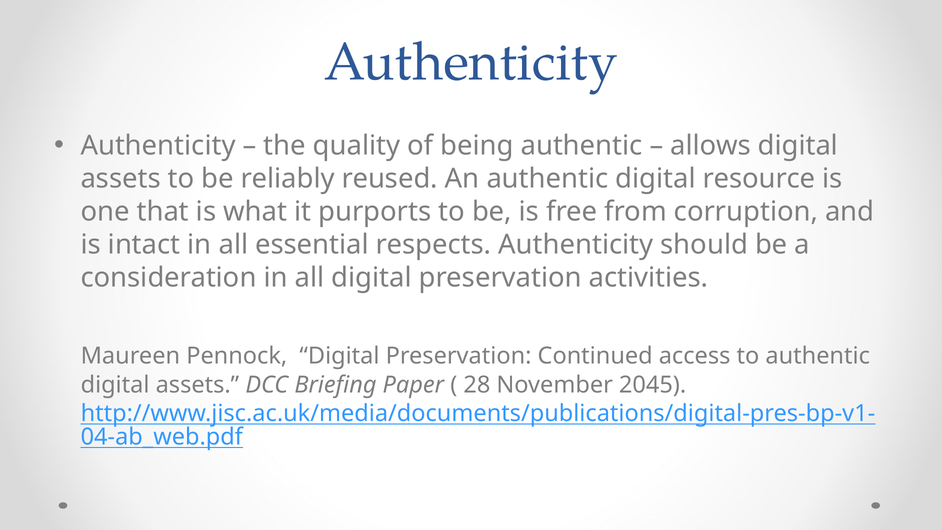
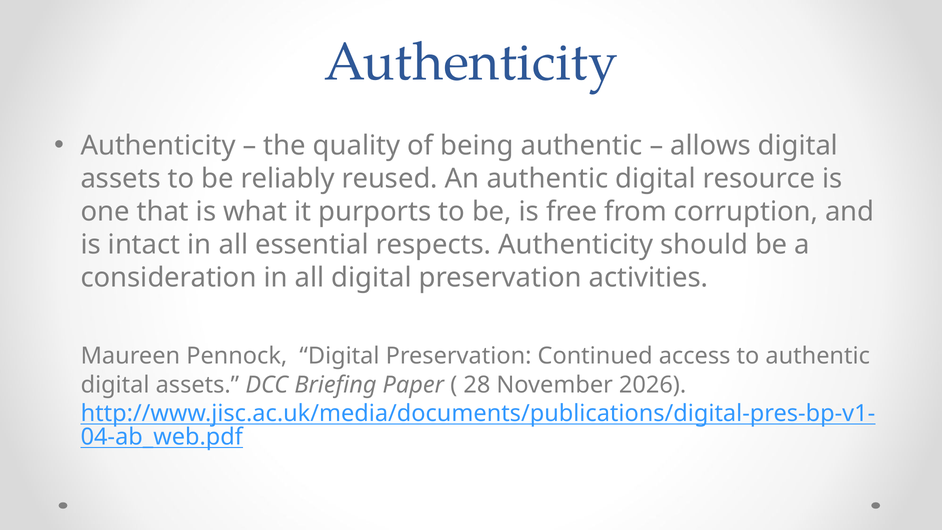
2045: 2045 -> 2026
